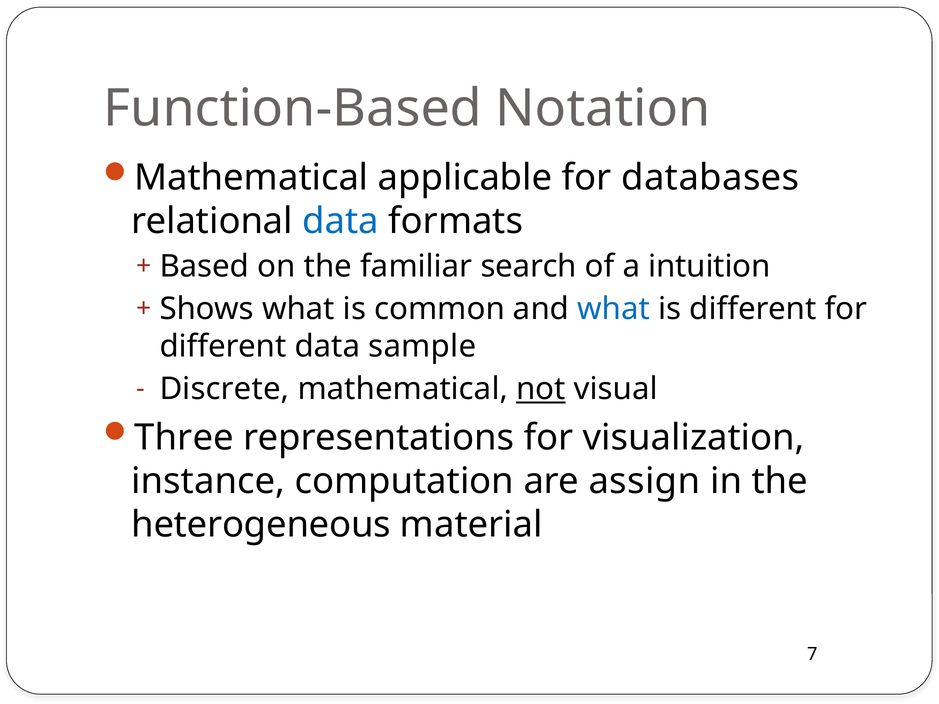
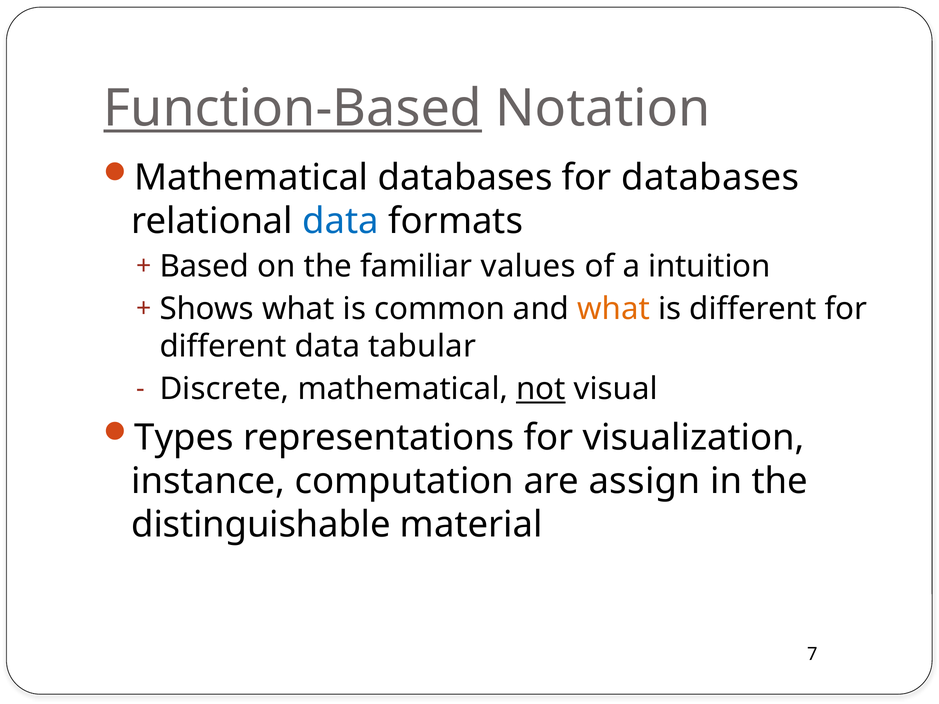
Function-Based underline: none -> present
Mathematical applicable: applicable -> databases
search: search -> values
what at (614, 309) colour: blue -> orange
sample: sample -> tabular
Three: Three -> Types
heterogeneous: heterogeneous -> distinguishable
